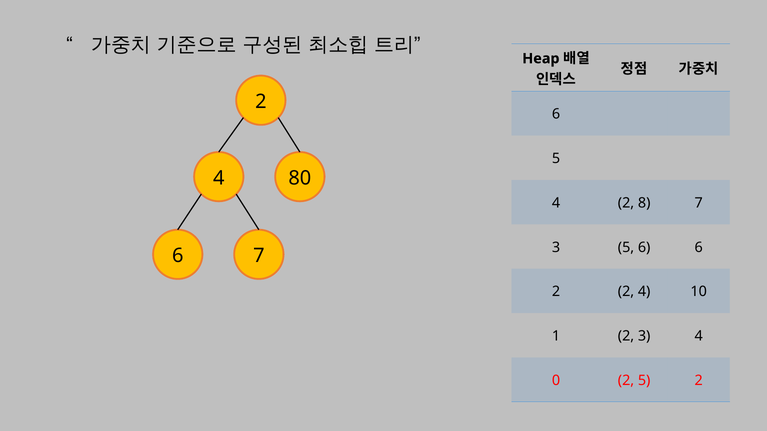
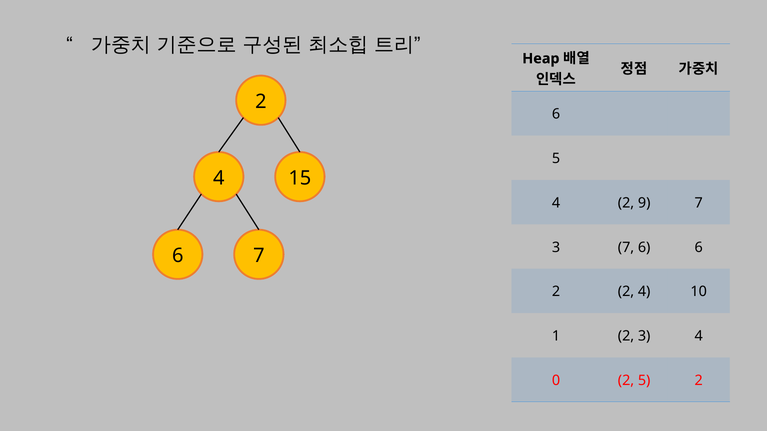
80: 80 -> 15
8: 8 -> 9
3 5: 5 -> 7
